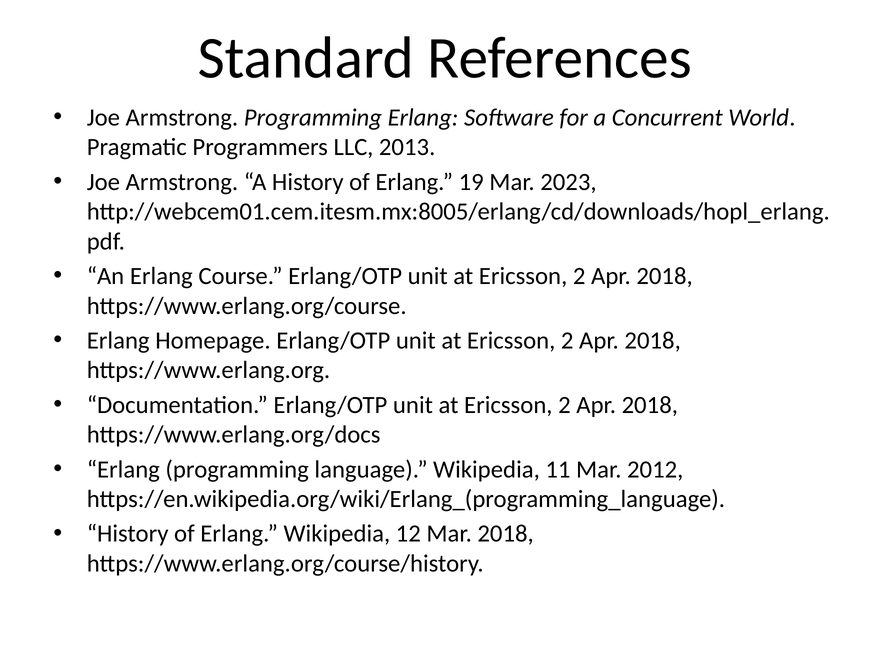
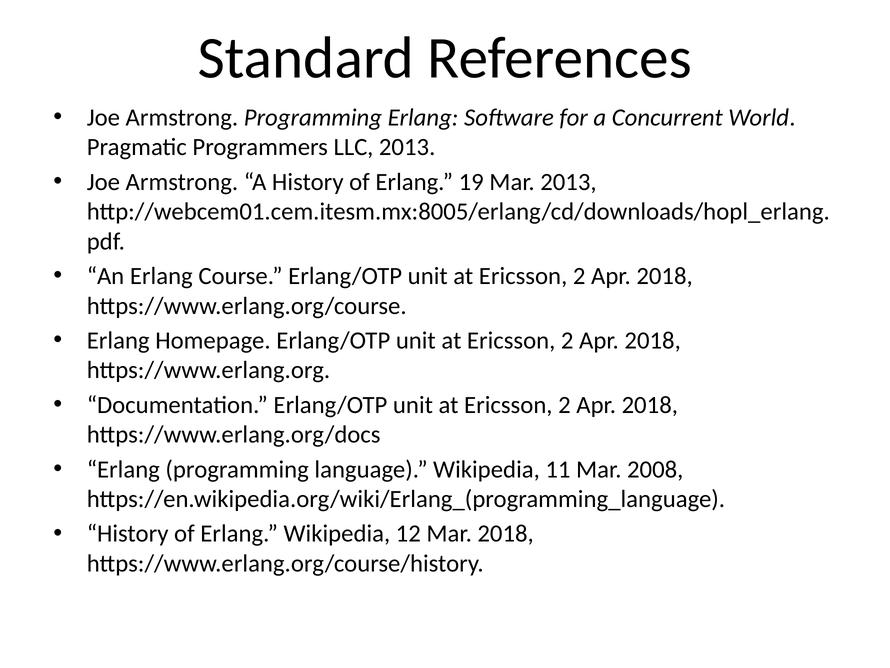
Mar 2023: 2023 -> 2013
2012: 2012 -> 2008
